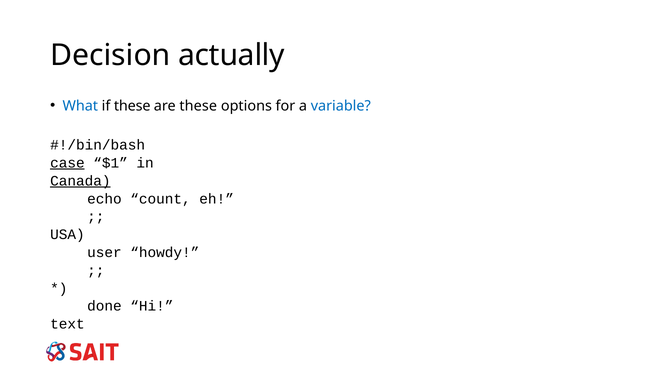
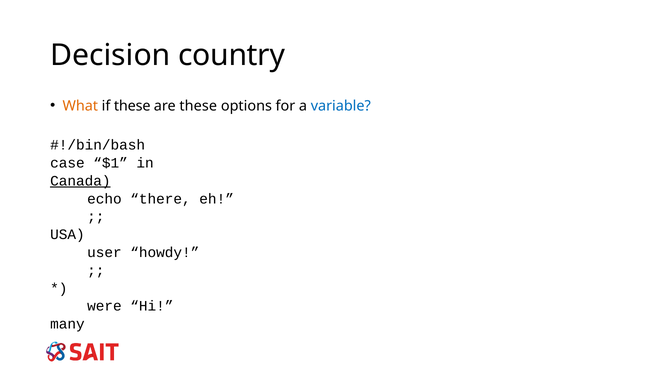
actually: actually -> country
What colour: blue -> orange
case underline: present -> none
count: count -> there
done: done -> were
text: text -> many
